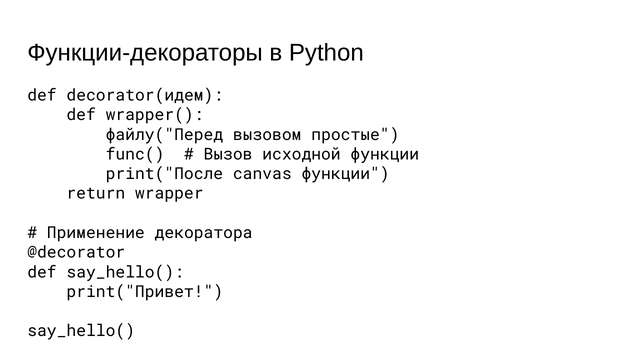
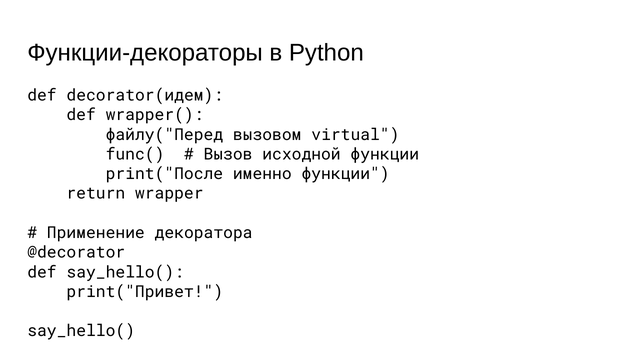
простые: простые -> virtual
canvas: canvas -> именно
